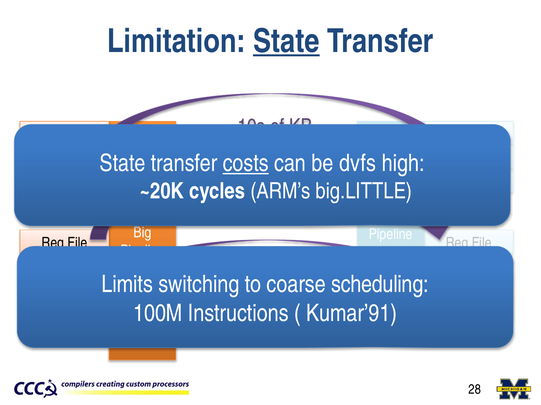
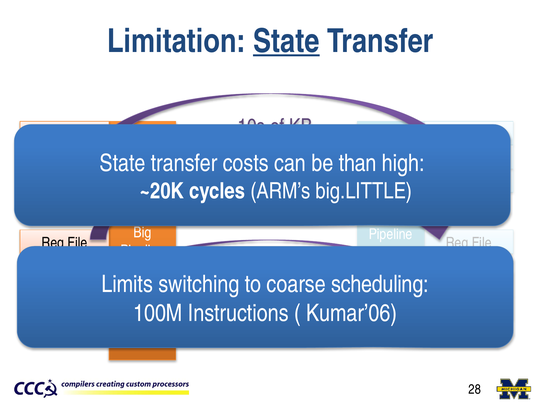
costs underline: present -> none
dvfs: dvfs -> than
Kumar’91: Kumar’91 -> Kumar’06
